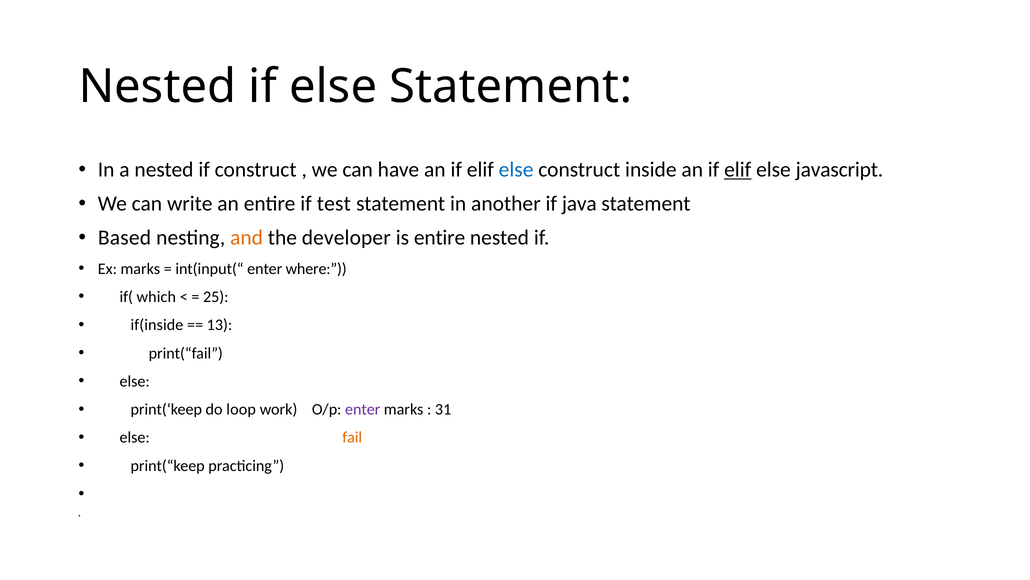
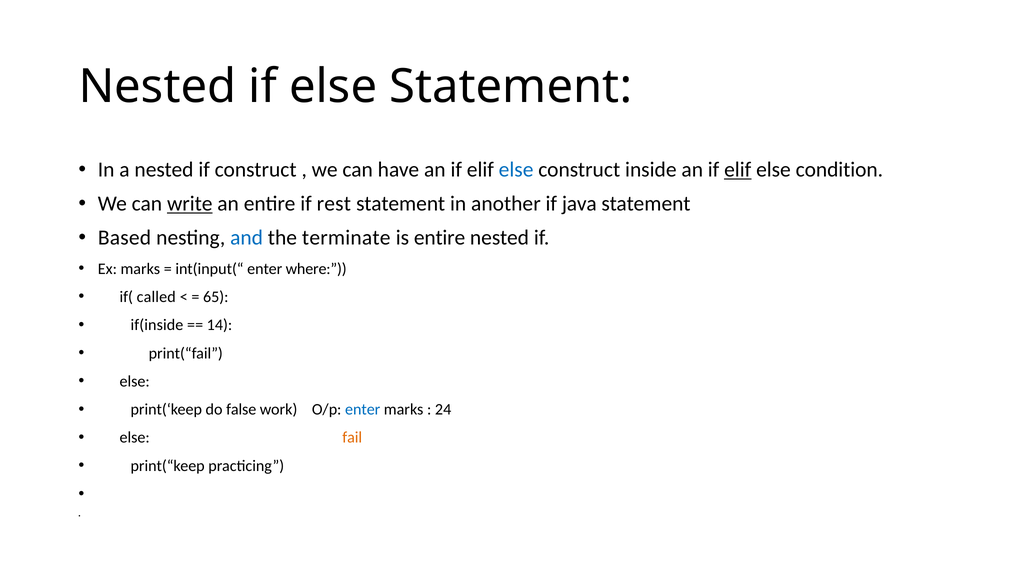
javascript: javascript -> condition
write underline: none -> present
test: test -> rest
and colour: orange -> blue
developer: developer -> terminate
which: which -> called
25: 25 -> 65
13: 13 -> 14
loop: loop -> false
enter at (363, 409) colour: purple -> blue
31: 31 -> 24
